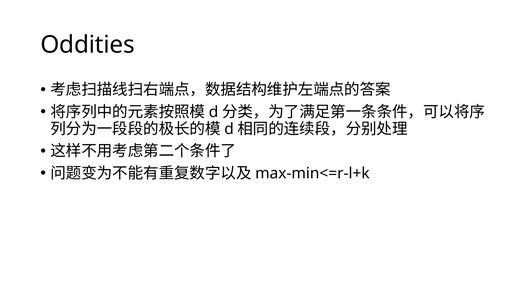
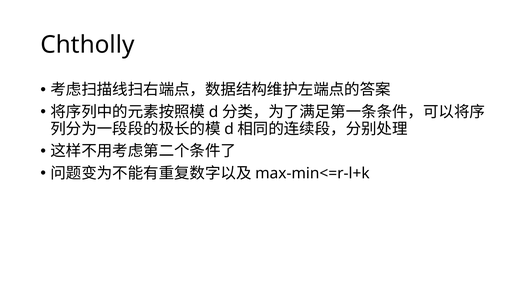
Oddities: Oddities -> Chtholly
